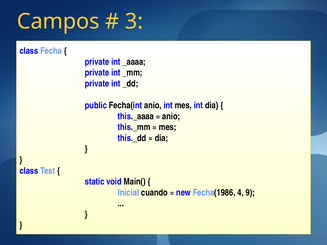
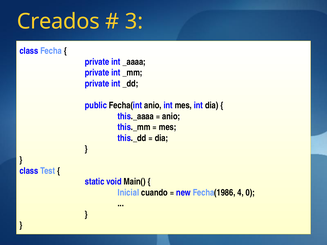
Campos: Campos -> Creados
9: 9 -> 0
